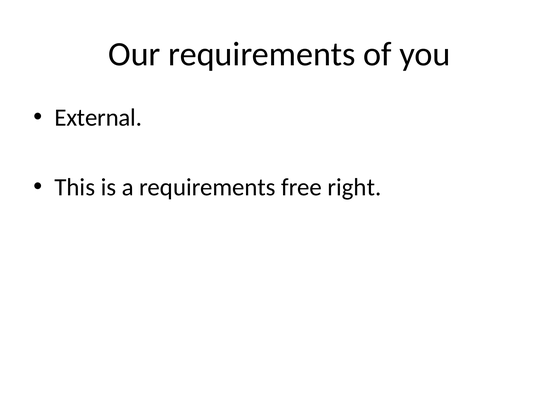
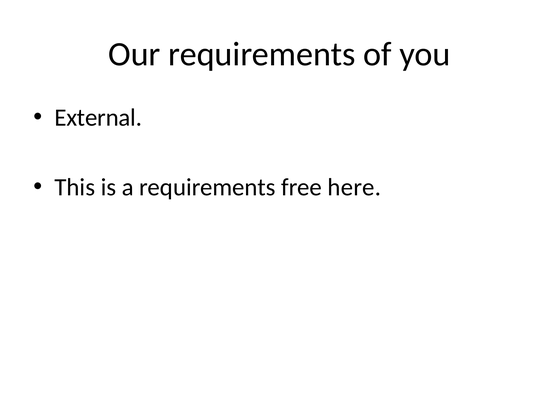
right: right -> here
